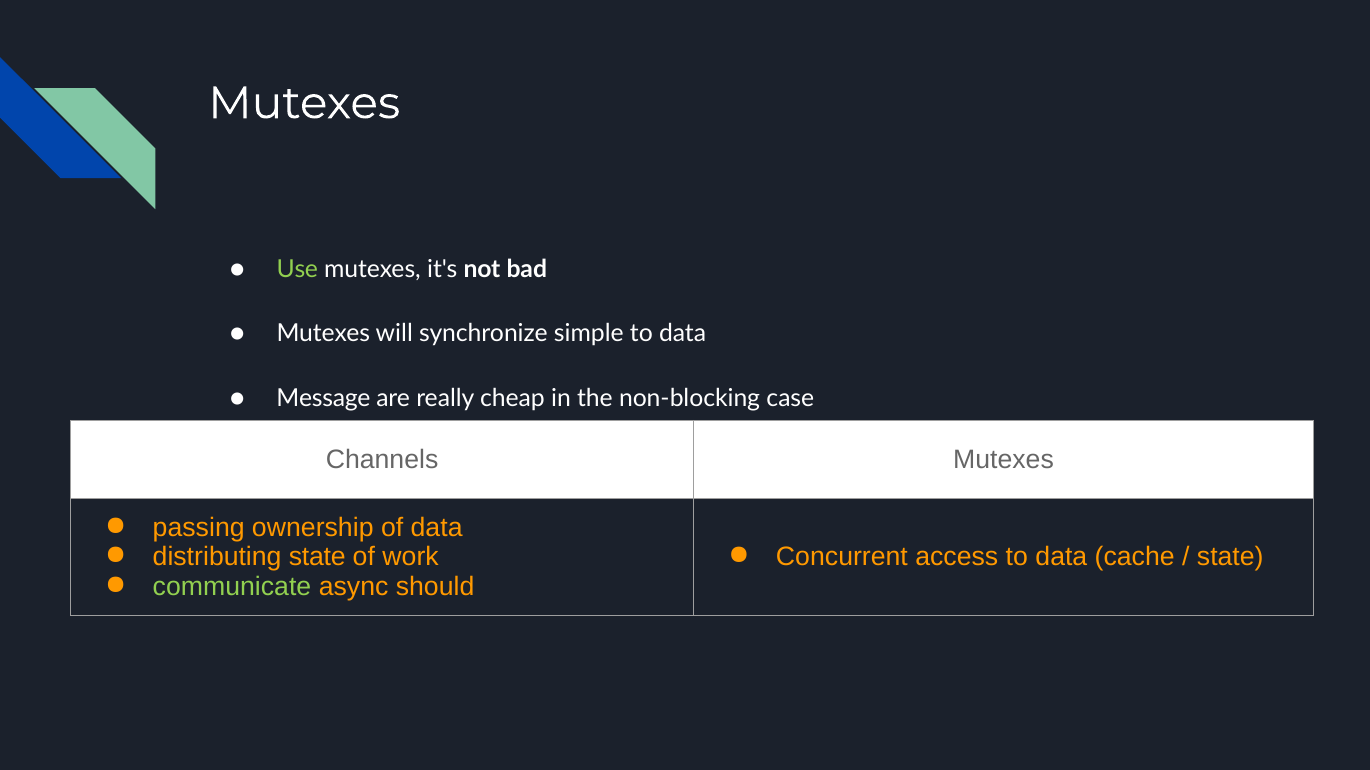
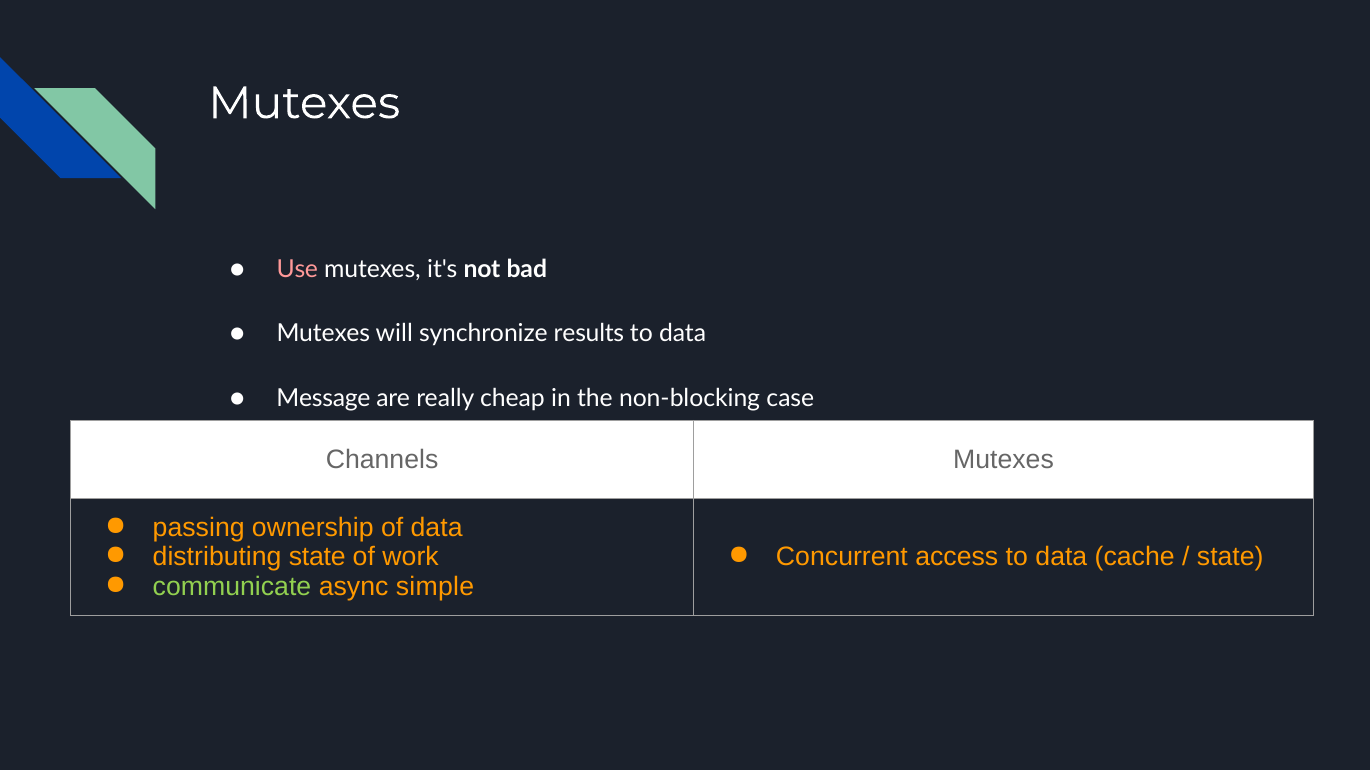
Use colour: light green -> pink
simple: simple -> results
should: should -> simple
